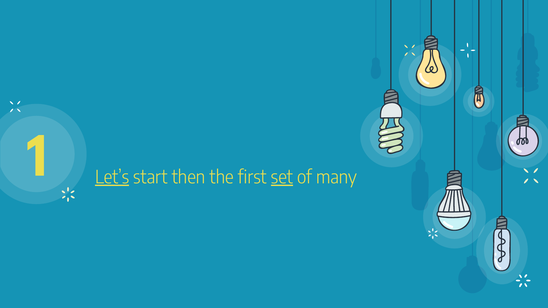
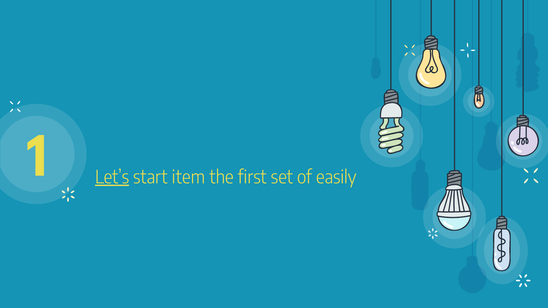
then: then -> item
set underline: present -> none
many: many -> easily
